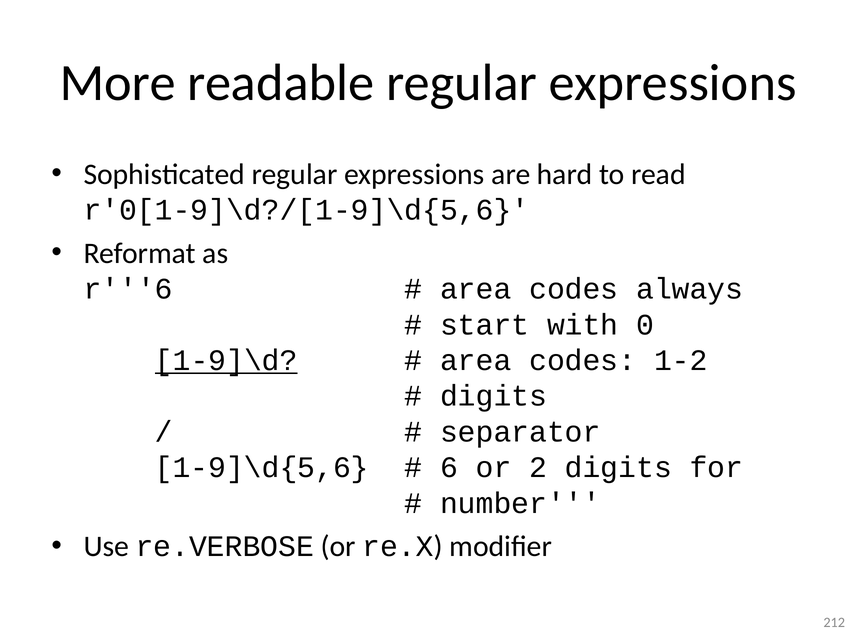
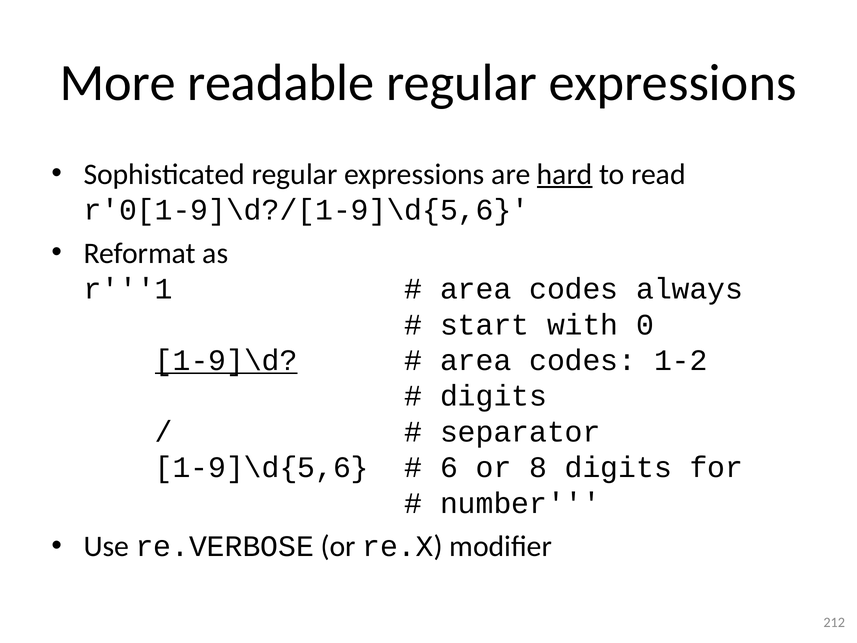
hard underline: none -> present
r'''6: r'''6 -> r'''1
2: 2 -> 8
